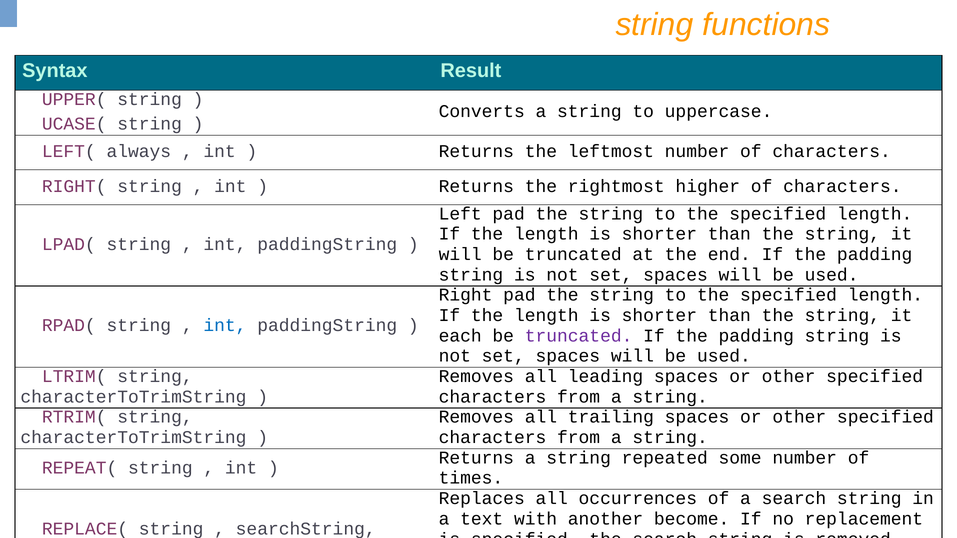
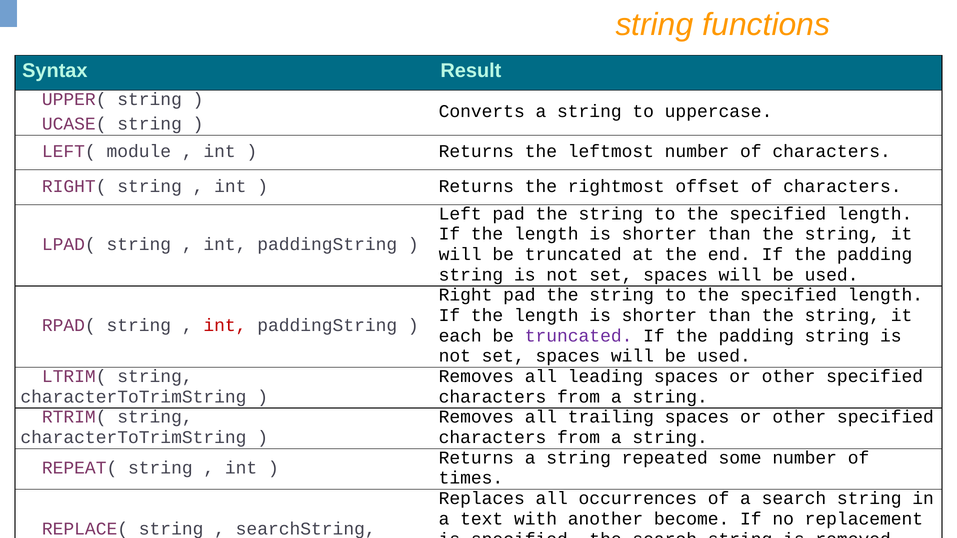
always: always -> module
higher: higher -> offset
int at (225, 326) colour: blue -> red
